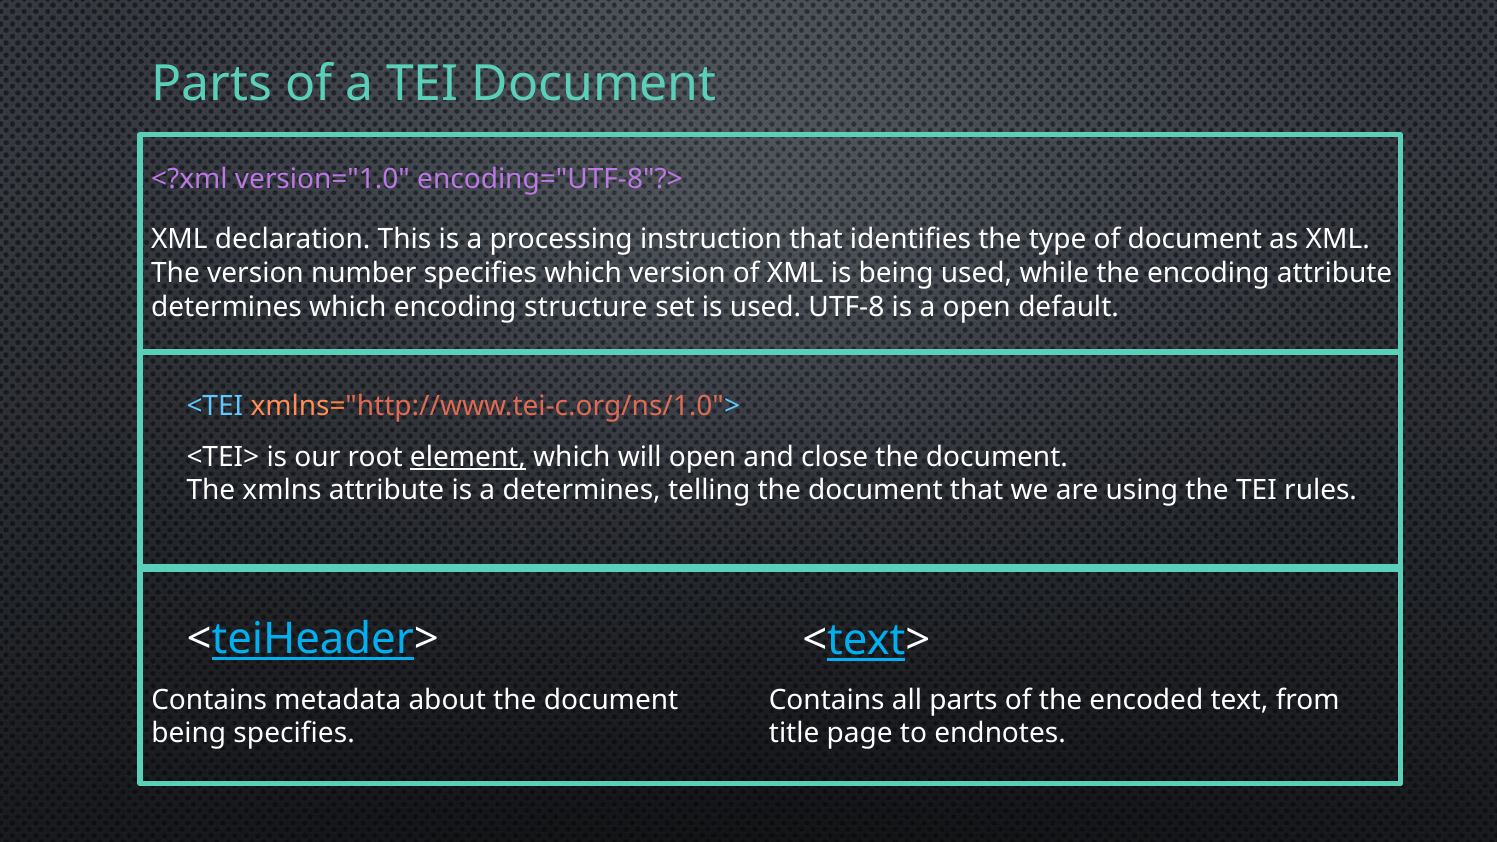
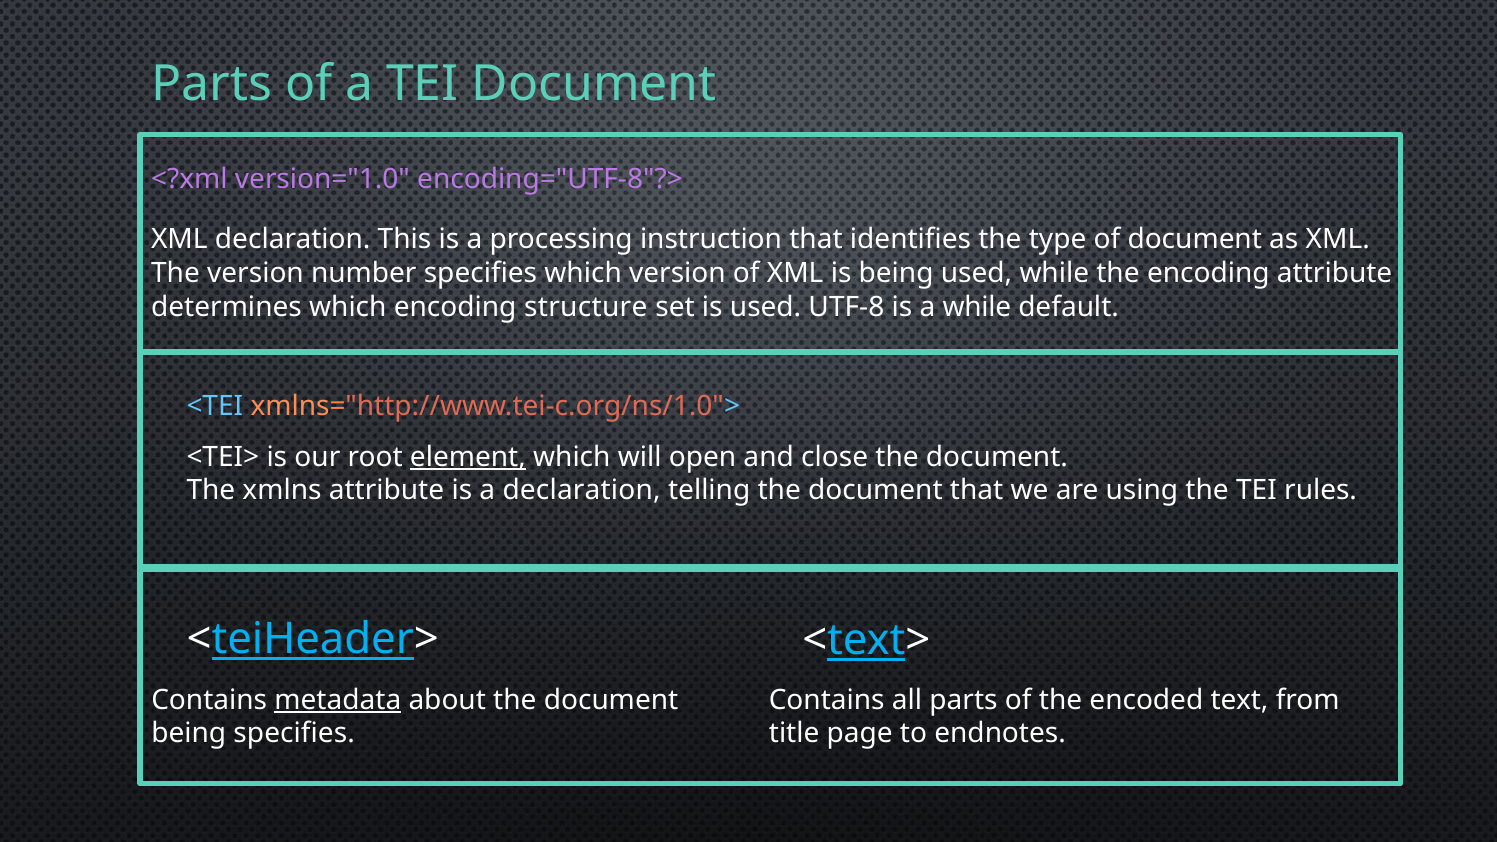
a open: open -> while
a determines: determines -> declaration
metadata underline: none -> present
